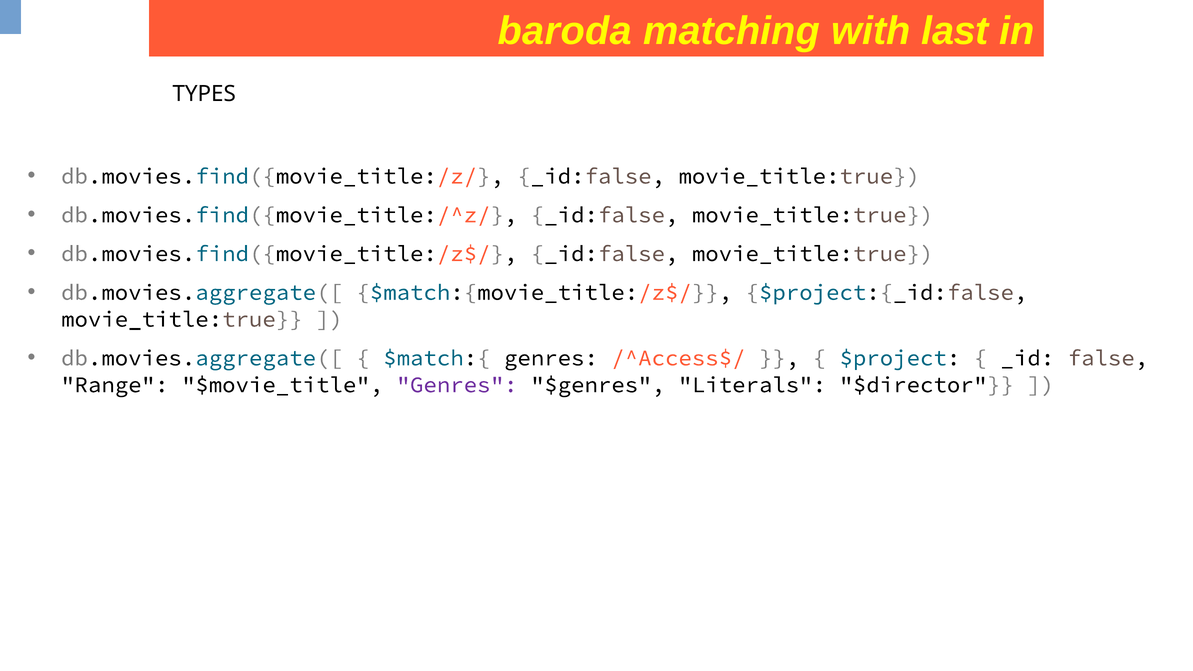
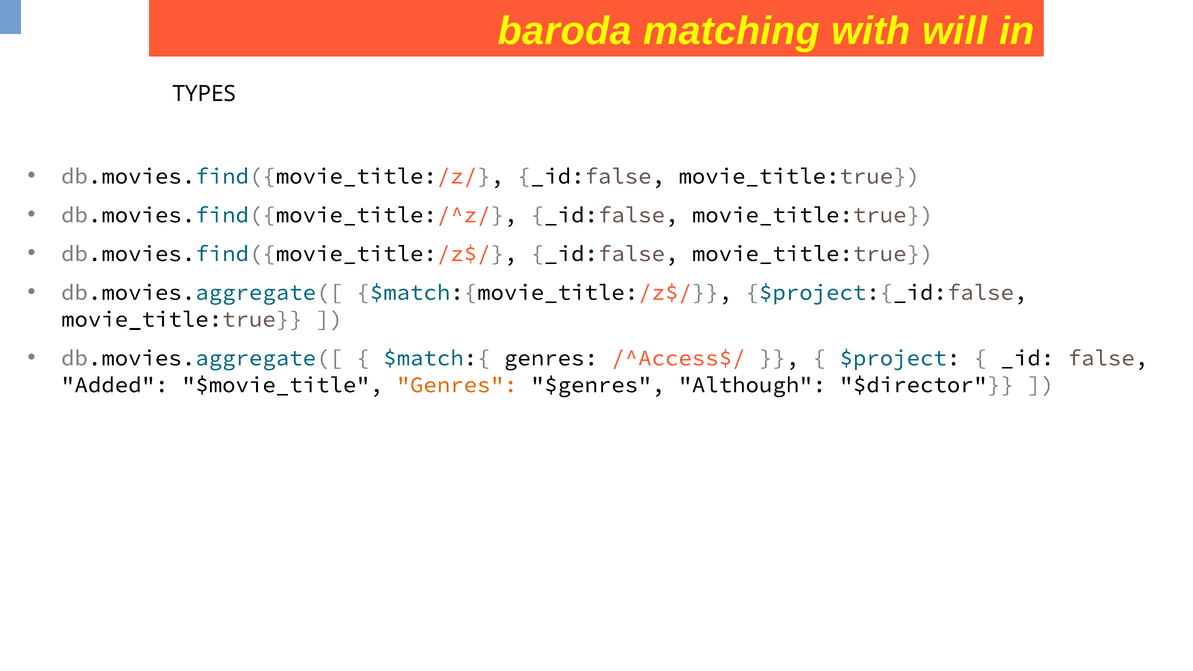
last: last -> will
Range: Range -> Added
Genres at (457, 385) colour: purple -> orange
Literals: Literals -> Although
